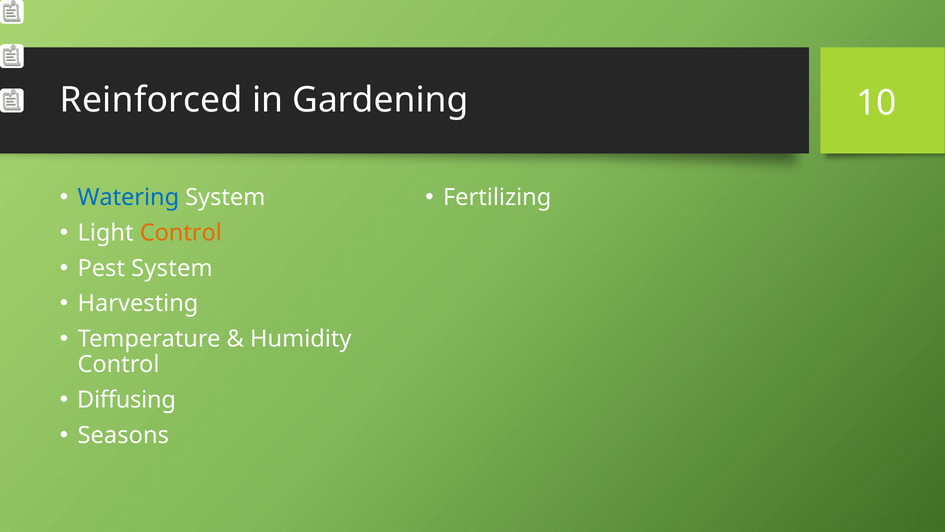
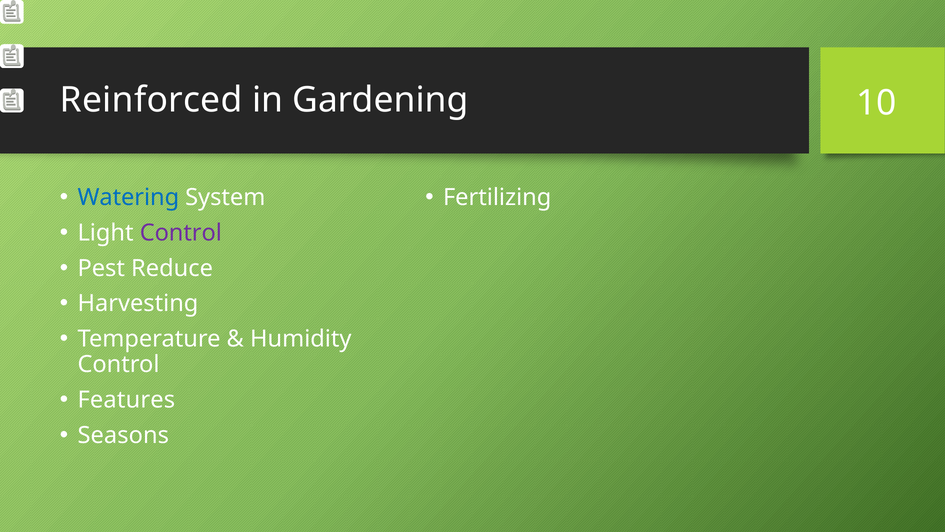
Control at (181, 233) colour: orange -> purple
Pest System: System -> Reduce
Diffusing: Diffusing -> Features
